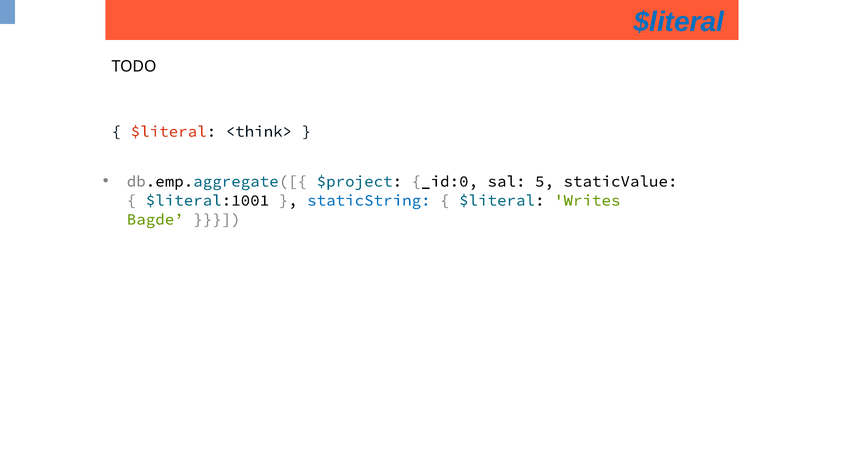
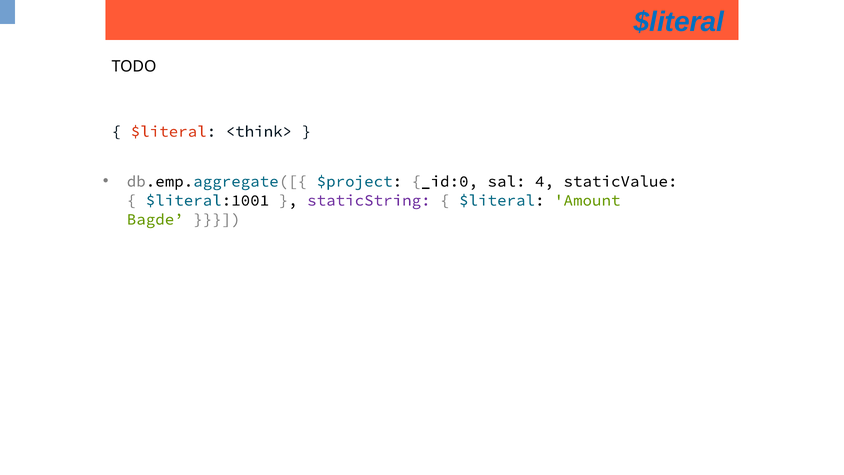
5: 5 -> 4
staticString colour: blue -> purple
Writes: Writes -> Amount
